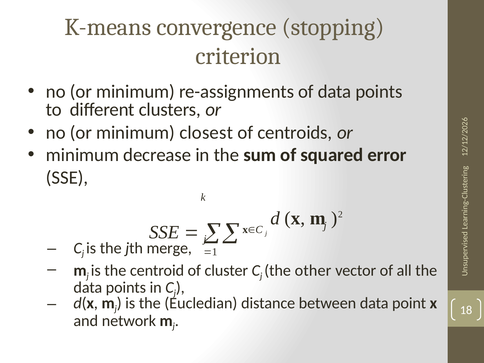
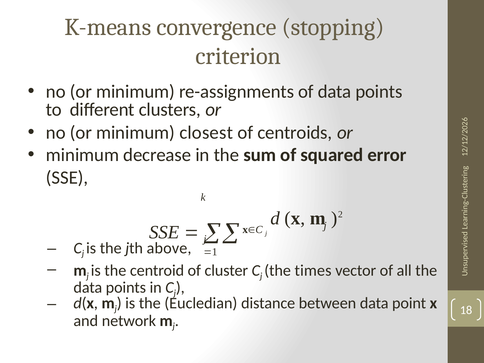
merge: merge -> above
other: other -> times
